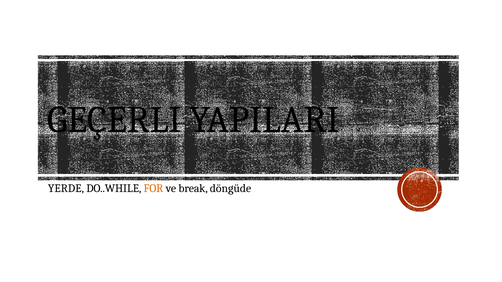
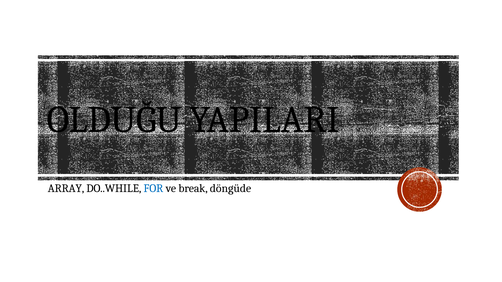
GEÇERLI: GEÇERLI -> OLDUĞU
YERDE: YERDE -> ARRAY
FOR colour: orange -> blue
